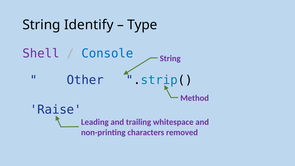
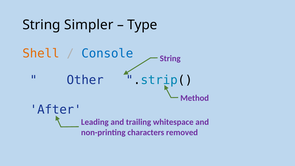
Identify: Identify -> Simpler
Shell colour: purple -> orange
Raise: Raise -> After
